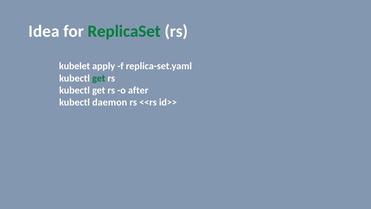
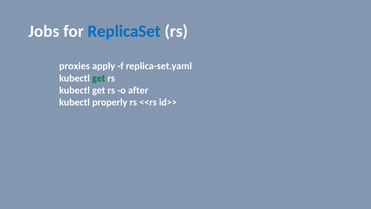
Idea: Idea -> Jobs
ReplicaSet colour: green -> blue
kubelet: kubelet -> proxies
daemon: daemon -> properly
